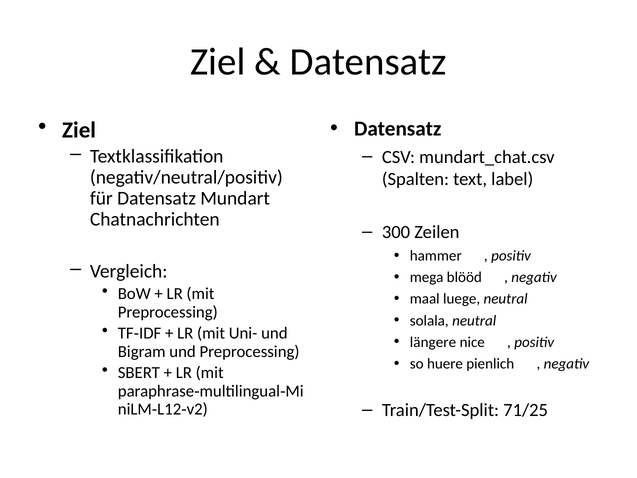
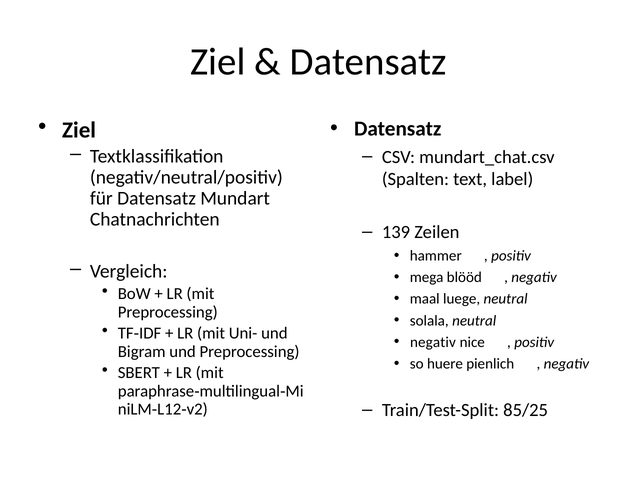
300: 300 -> 139
längere at (433, 342): längere -> negativ
71/25: 71/25 -> 85/25
